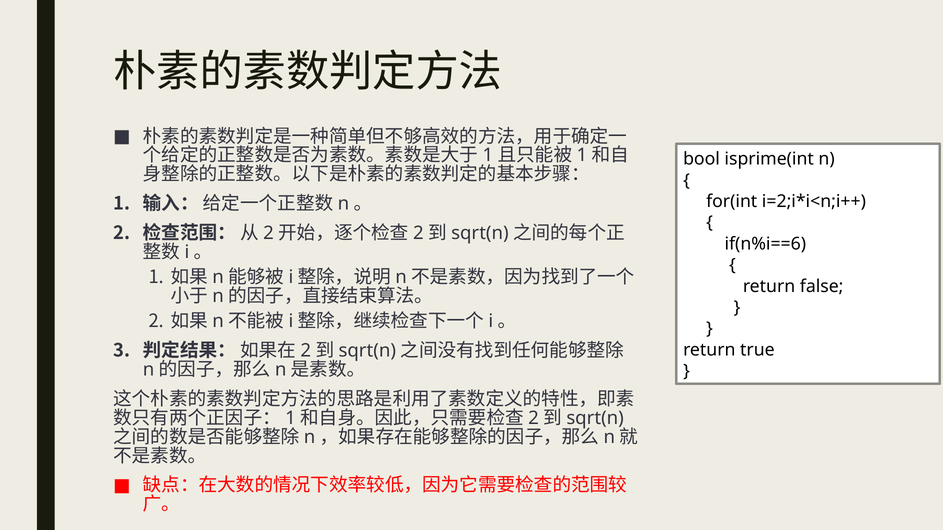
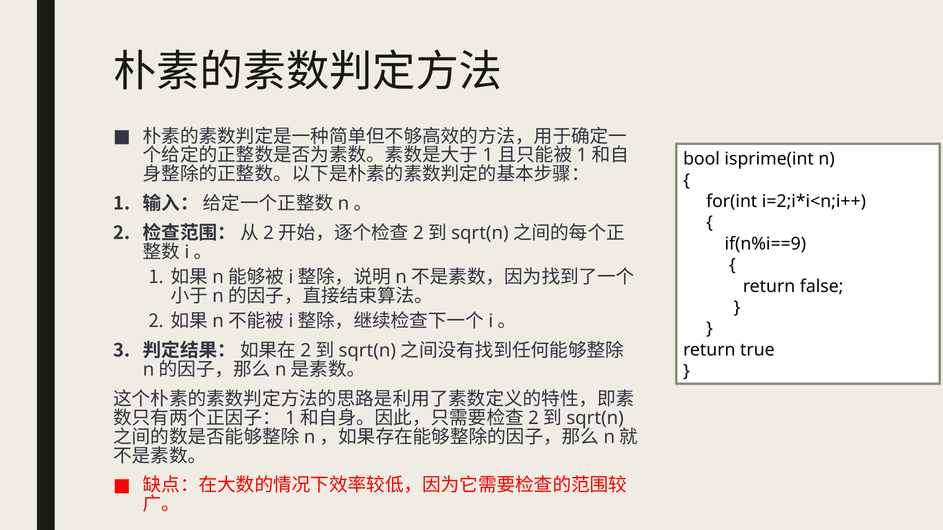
if(n%i==6: if(n%i==6 -> if(n%i==9
